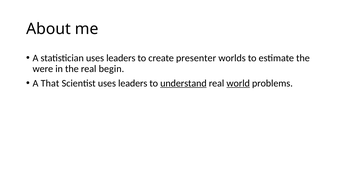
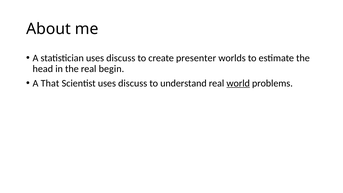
statistician uses leaders: leaders -> discuss
were: were -> head
Scientist uses leaders: leaders -> discuss
understand underline: present -> none
